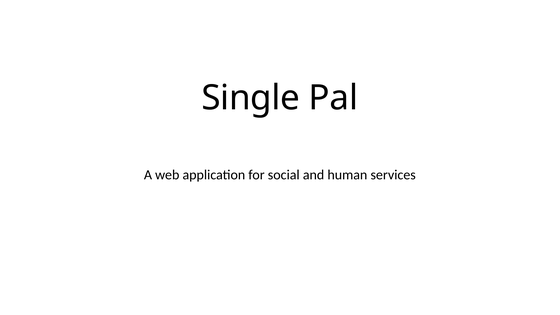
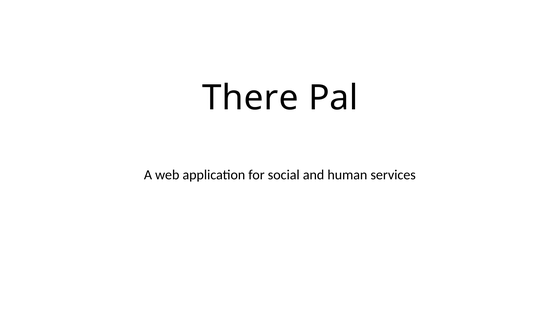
Single: Single -> There
